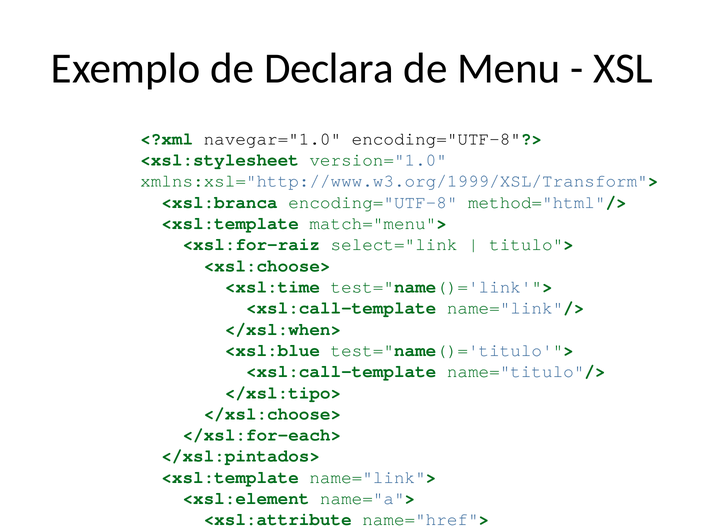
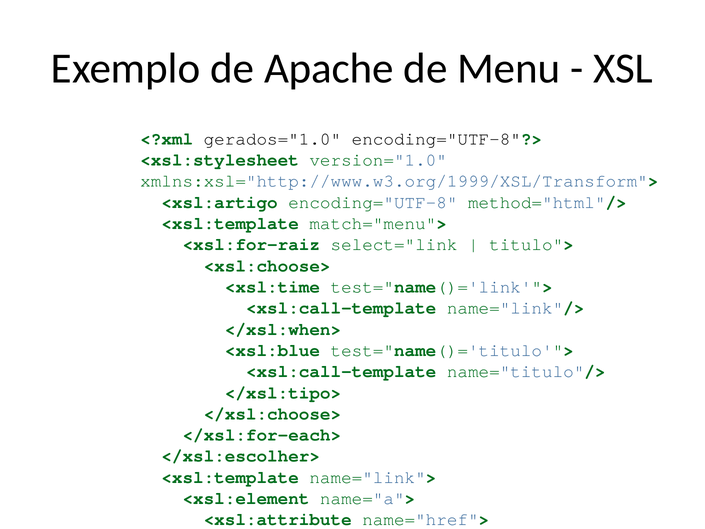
Declara: Declara -> Apache
navegar="1.0: navegar="1.0 -> gerados="1.0
<xsl:branca: <xsl:branca -> <xsl:artigo
</xsl:pintados>: </xsl:pintados> -> </xsl:escolher>
